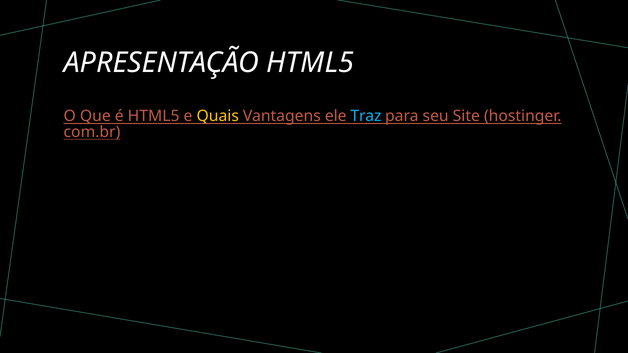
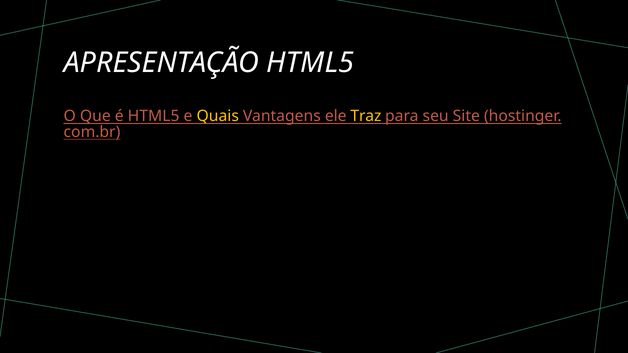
Traz colour: light blue -> yellow
